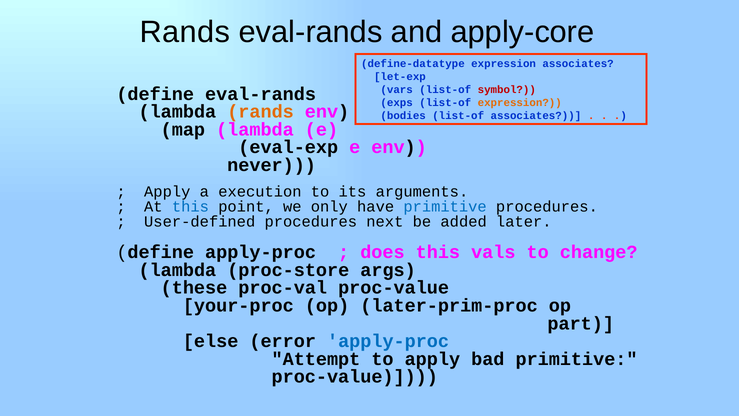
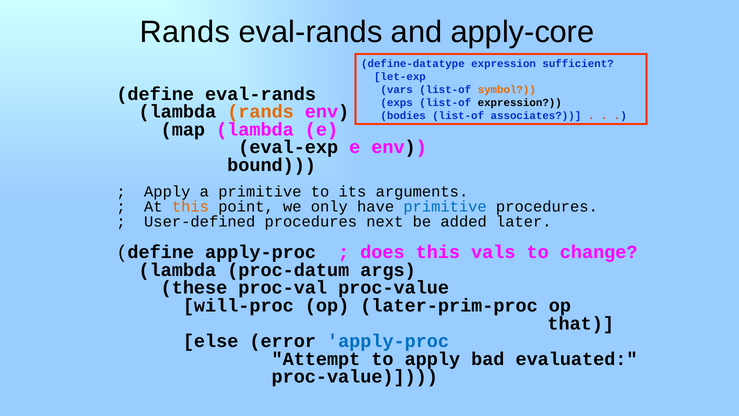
expression associates: associates -> sufficient
symbol colour: red -> orange
expression at (520, 103) colour: orange -> black
never: never -> bound
a execution: execution -> primitive
this at (190, 206) colour: blue -> orange
proc-store: proc-store -> proc-datum
your-proc: your-proc -> will-proc
part: part -> that
bad primitive: primitive -> evaluated
